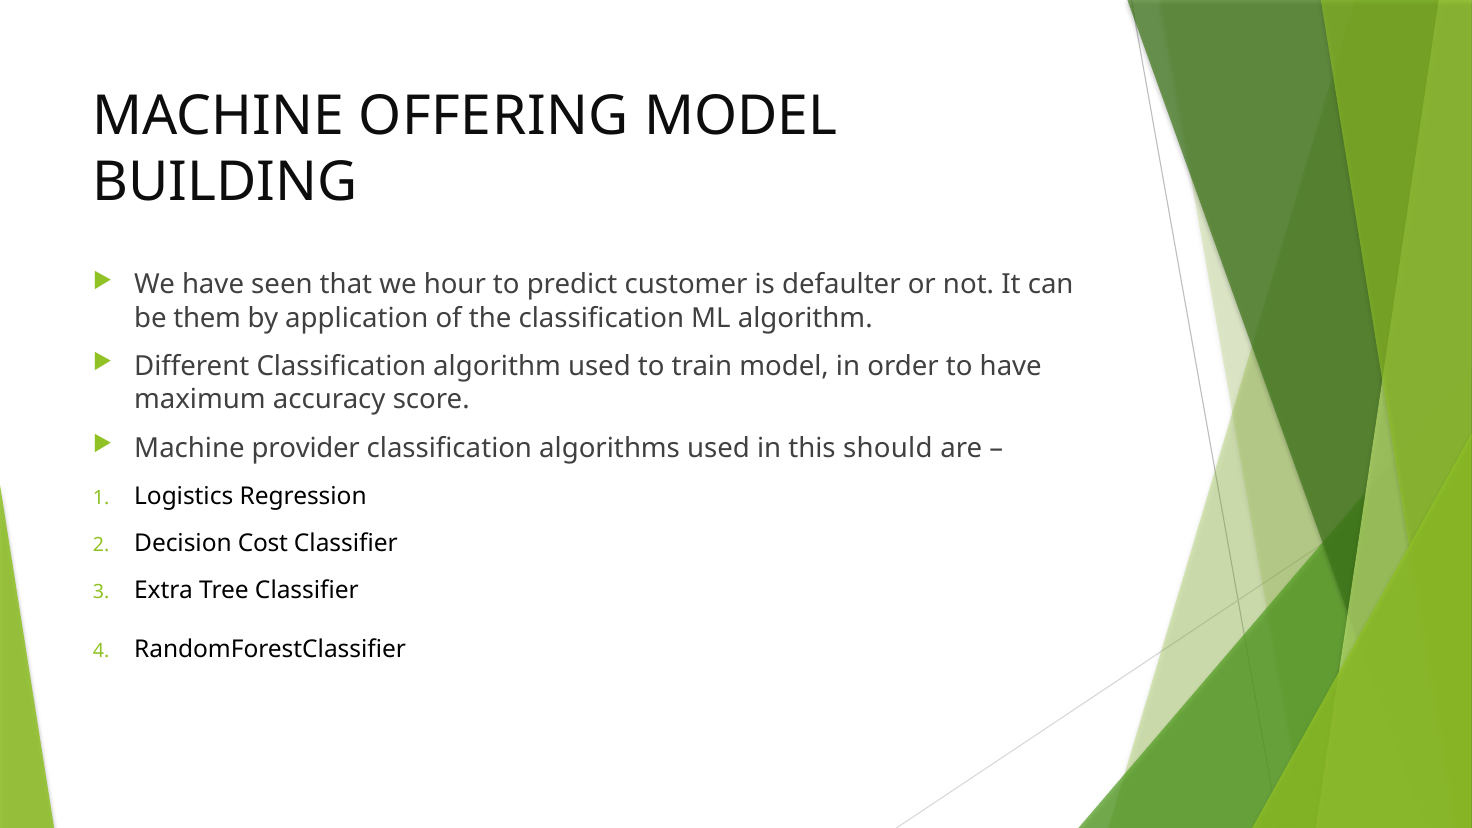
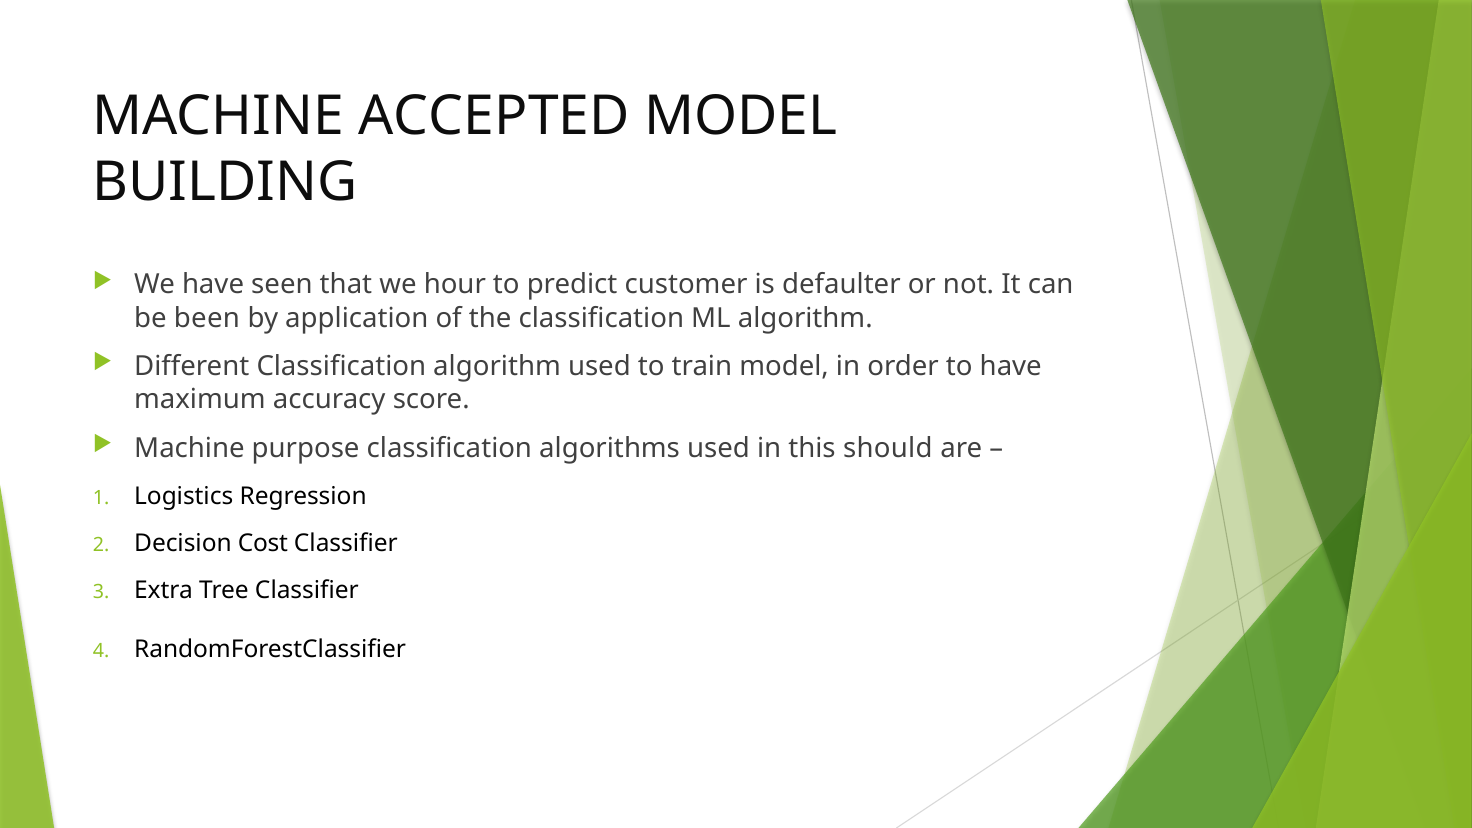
OFFERING: OFFERING -> ACCEPTED
them: them -> been
provider: provider -> purpose
